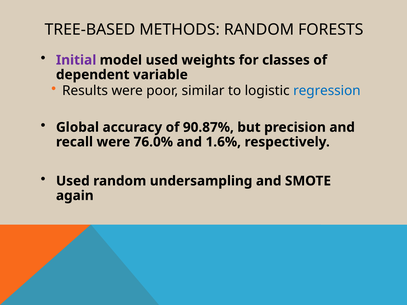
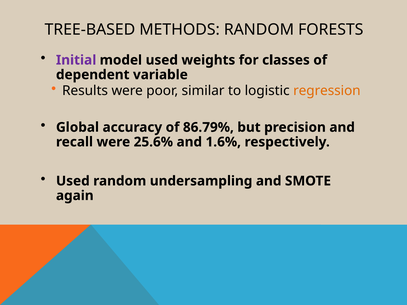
regression colour: blue -> orange
90.87%: 90.87% -> 86.79%
76.0%: 76.0% -> 25.6%
